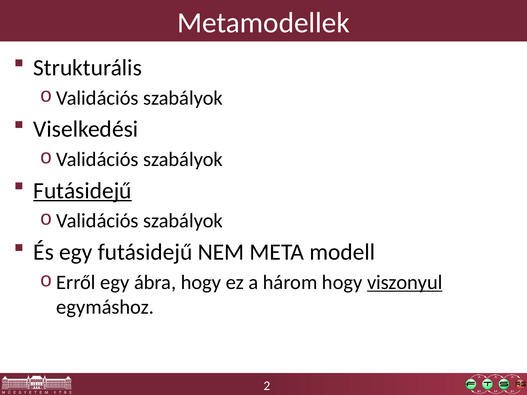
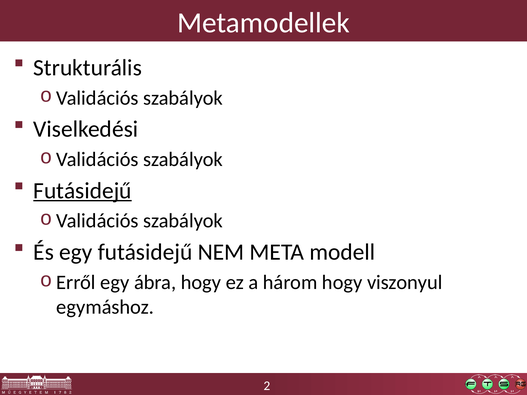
viszonyul underline: present -> none
